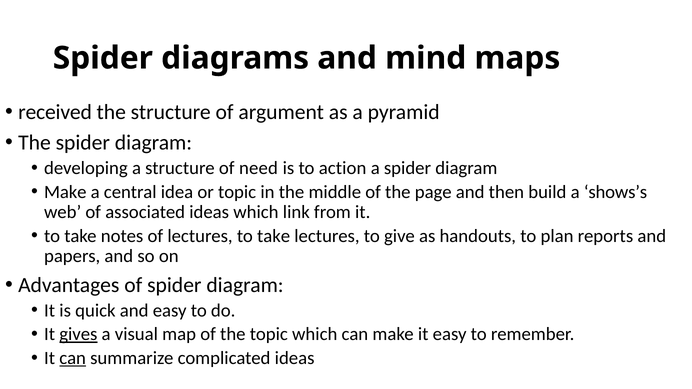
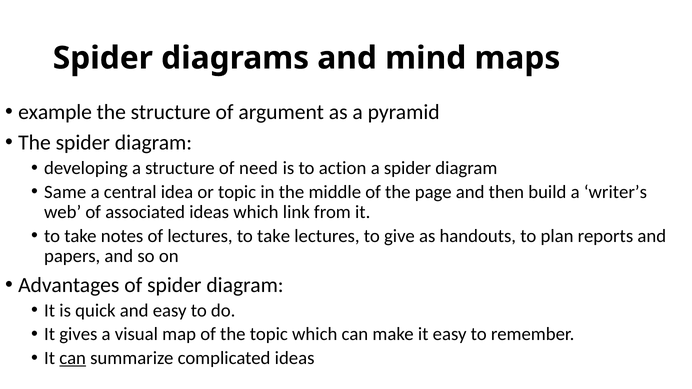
received: received -> example
Make at (65, 192): Make -> Same
shows’s: shows’s -> writer’s
gives underline: present -> none
